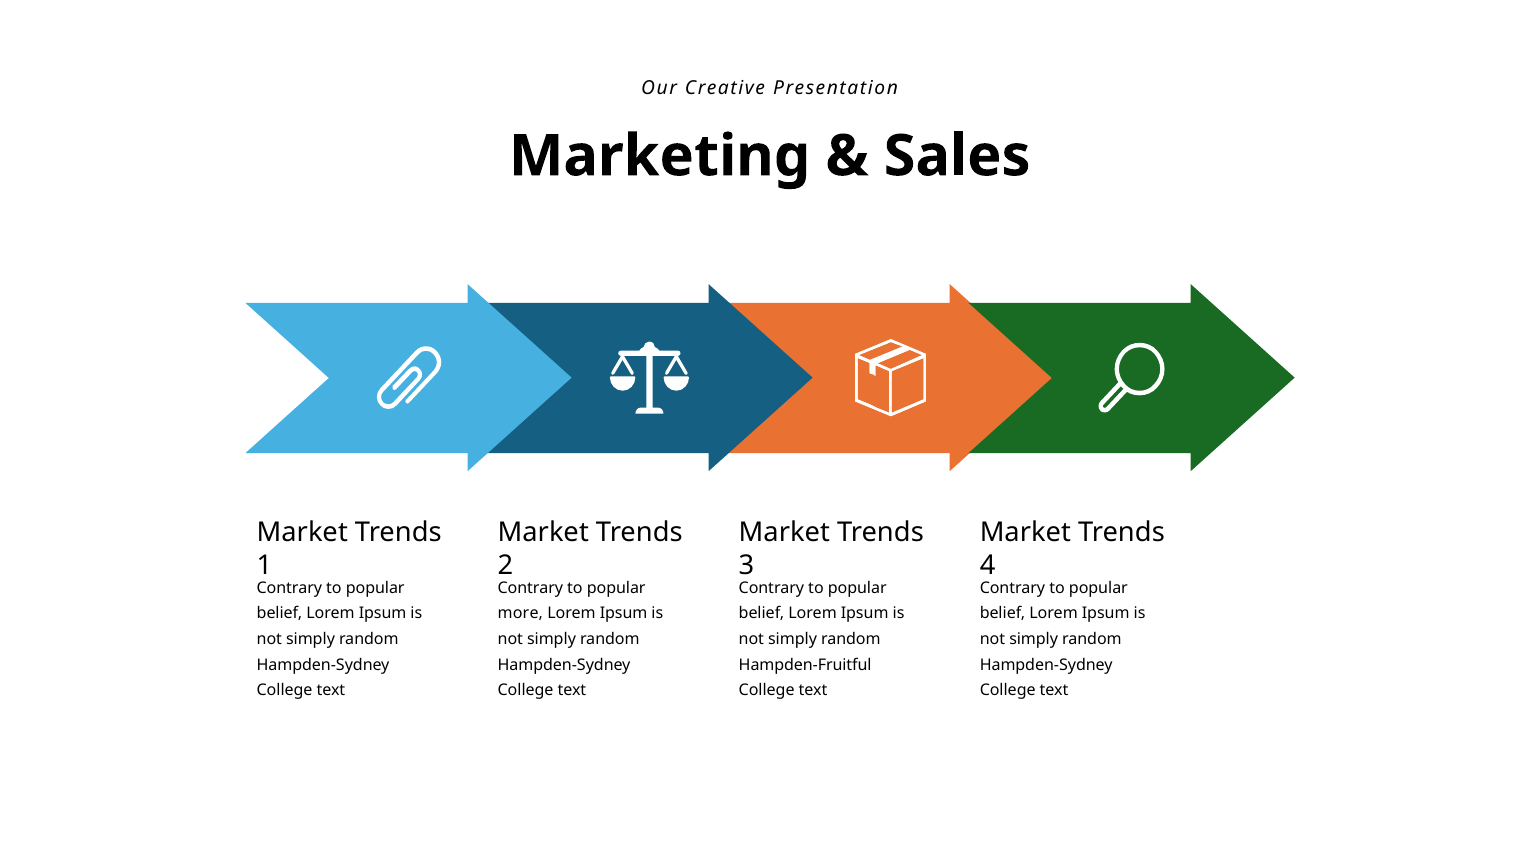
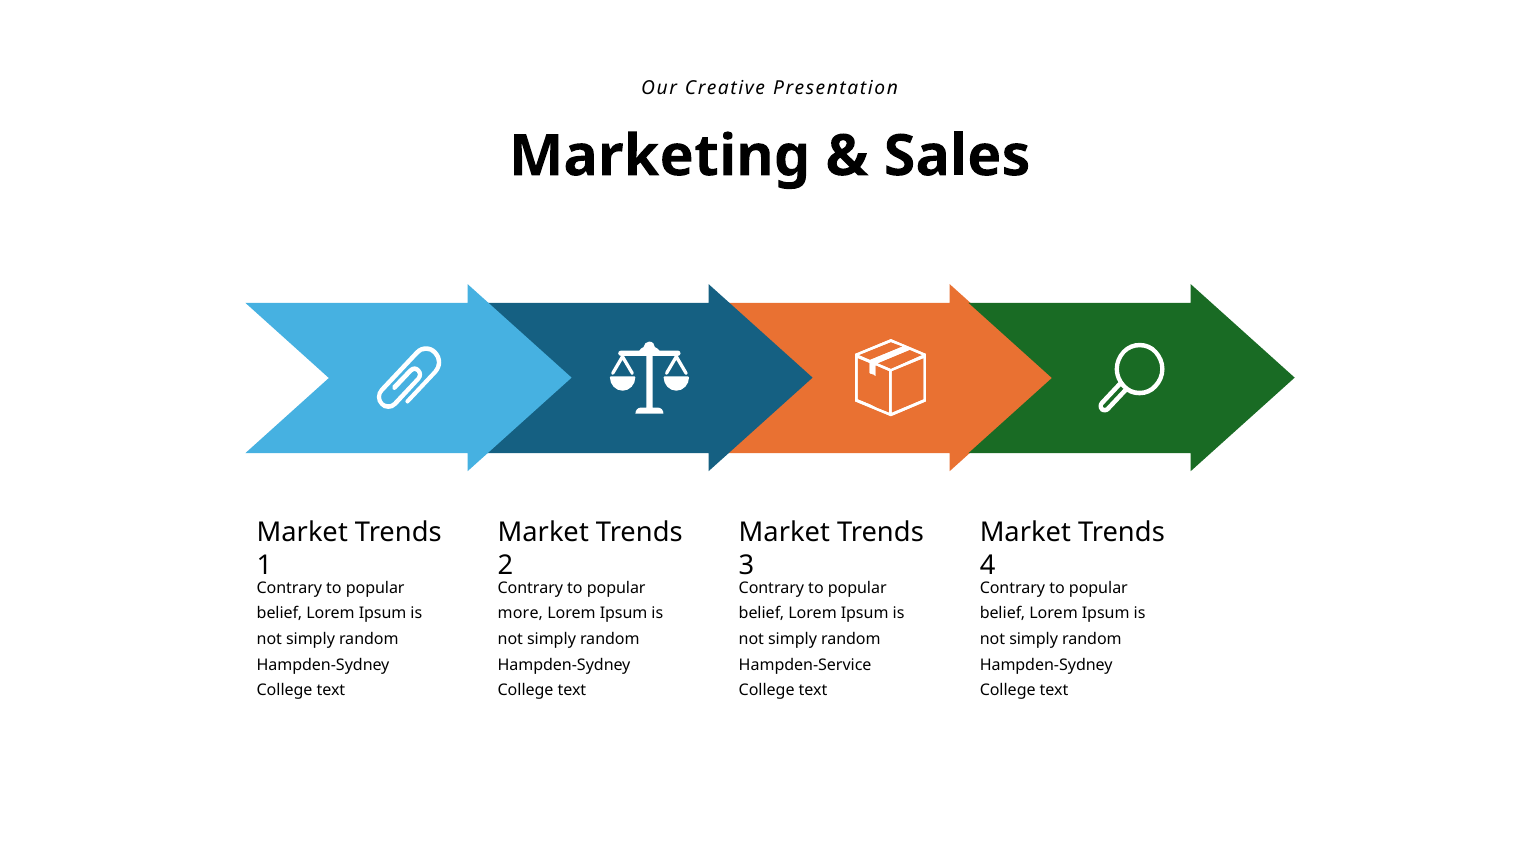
Hampden-Fruitful: Hampden-Fruitful -> Hampden-Service
